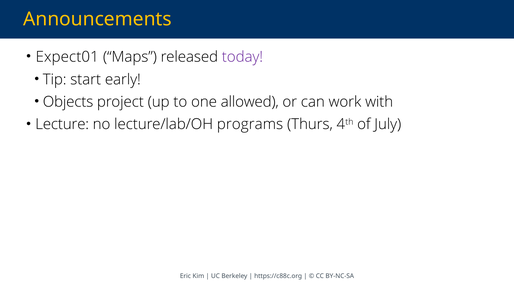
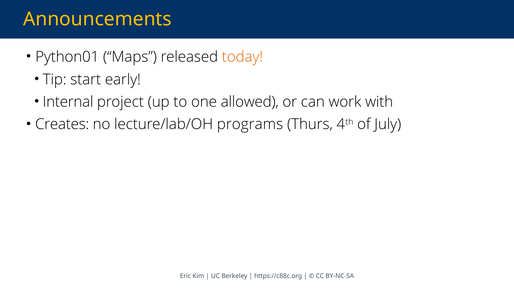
Expect01: Expect01 -> Python01
today colour: purple -> orange
Objects: Objects -> Internal
Lecture: Lecture -> Creates
